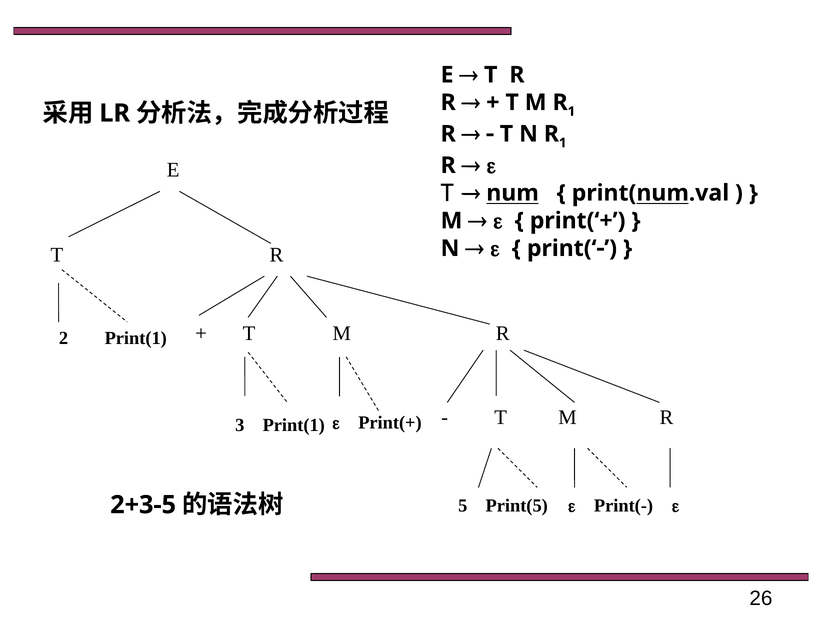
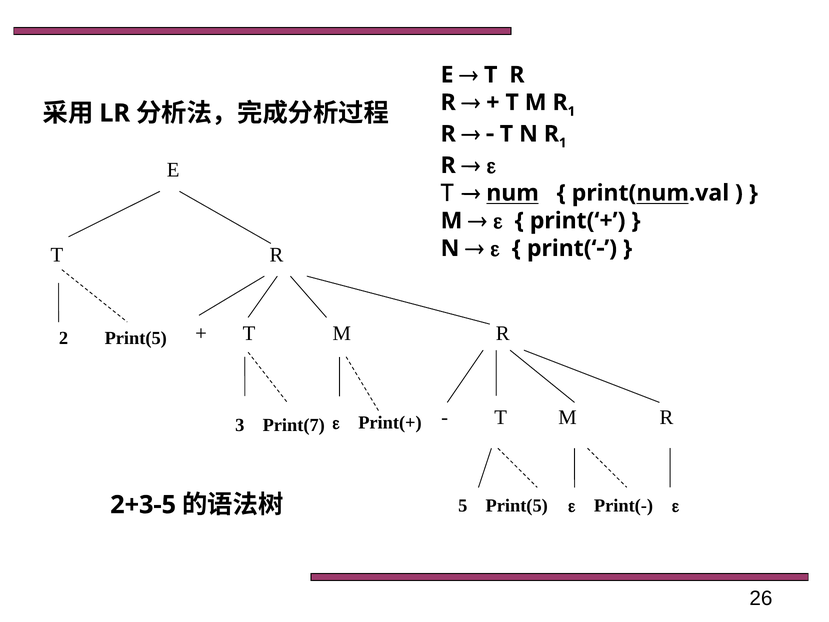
2 Print(1: Print(1 -> Print(5
3 Print(1: Print(1 -> Print(7
